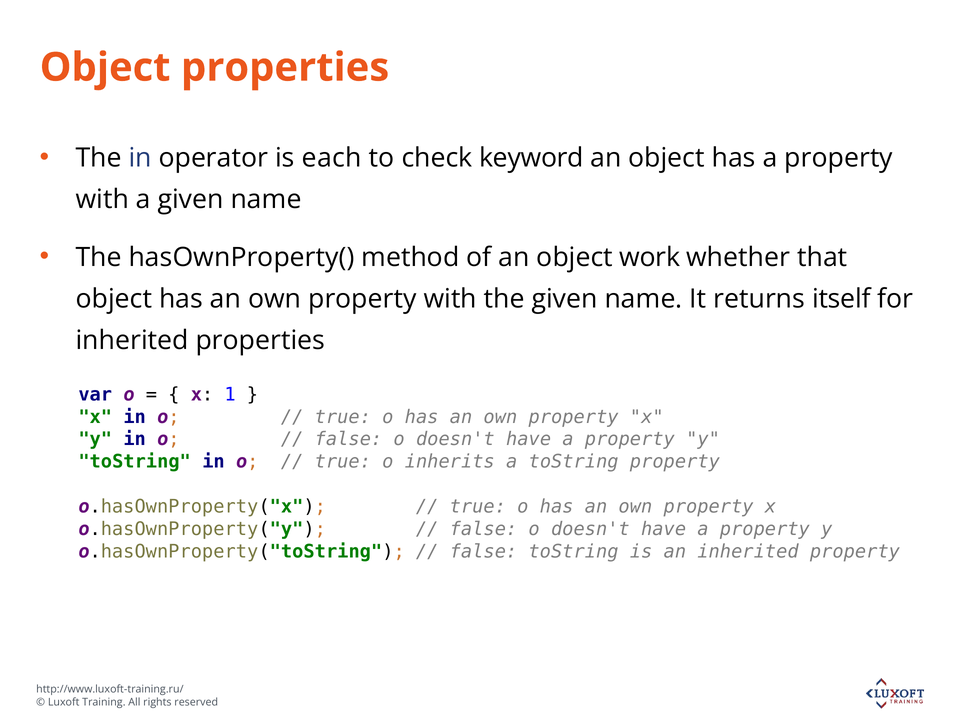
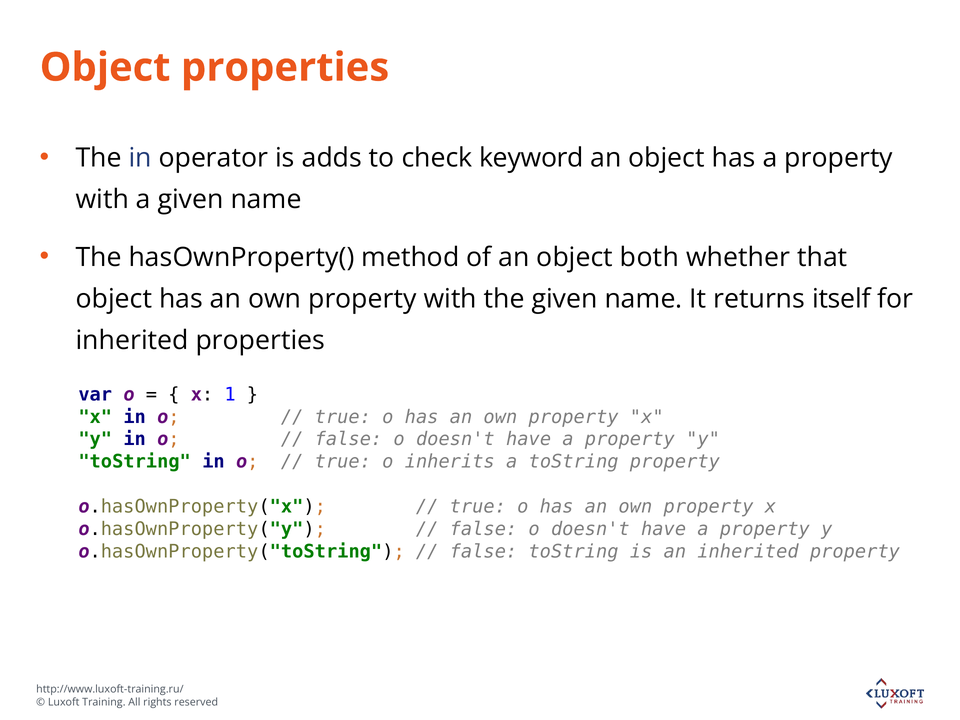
each: each -> adds
work: work -> both
